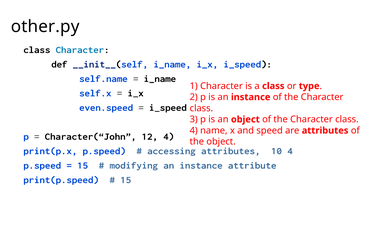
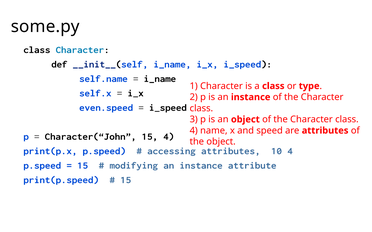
other.py: other.py -> some.py
Character(“John 12: 12 -> 15
